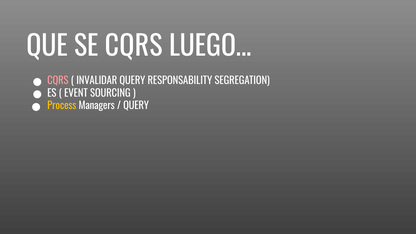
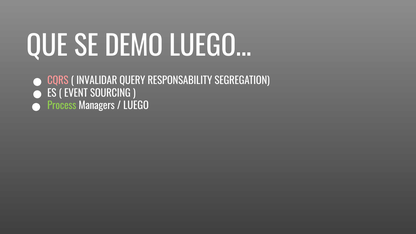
SE CQRS: CQRS -> DEMO
Process colour: yellow -> light green
QUERY at (136, 106): QUERY -> LUEGO
